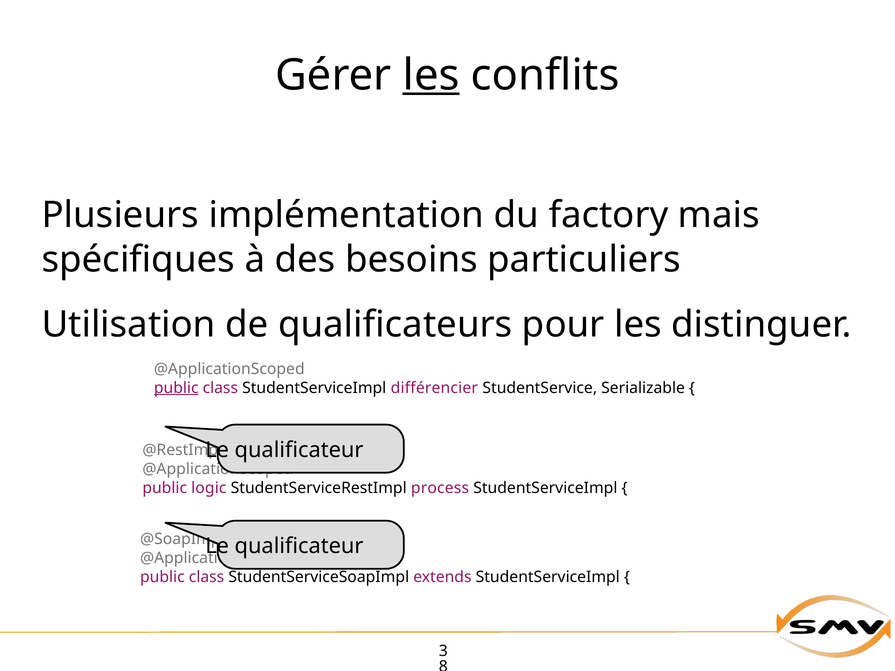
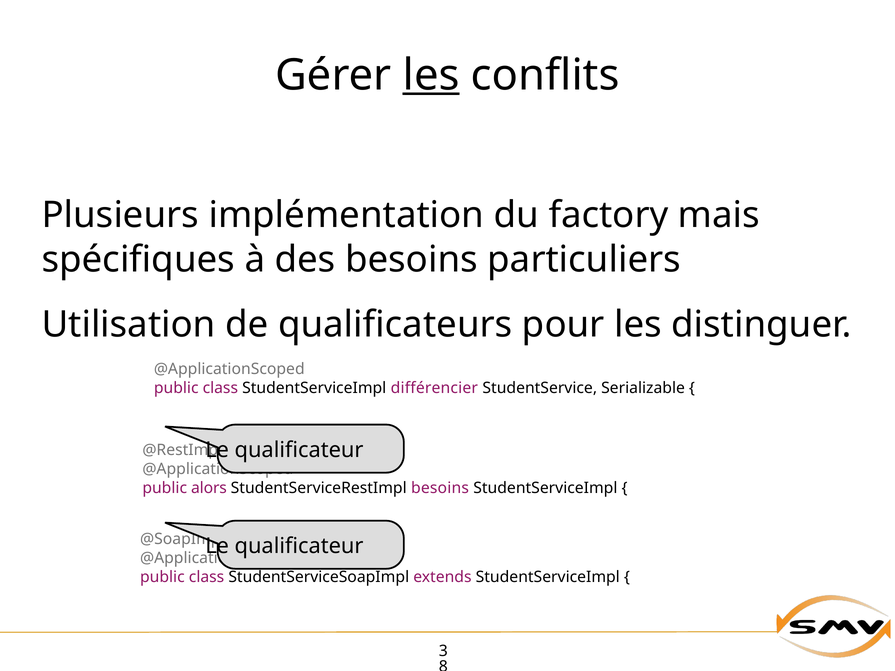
public at (176, 388) underline: present -> none
logic: logic -> alors
StudentServiceRestImpl process: process -> besoins
